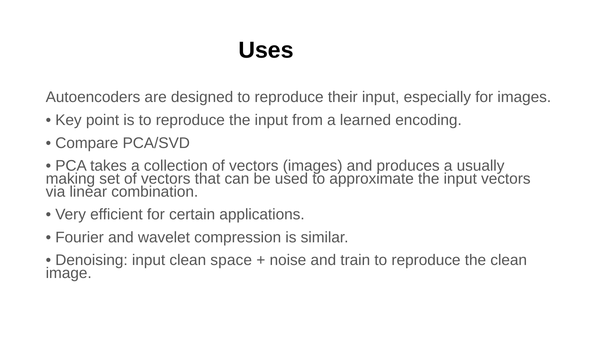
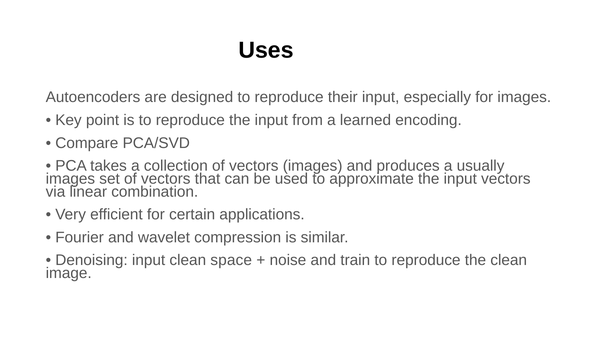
making at (70, 179): making -> images
